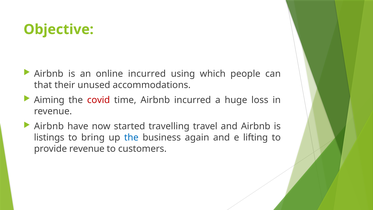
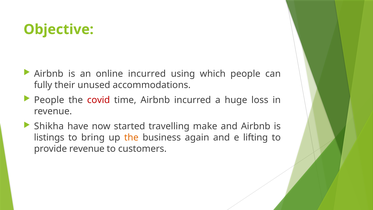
that: that -> fully
Aiming at (49, 100): Aiming -> People
Airbnb at (49, 126): Airbnb -> Shikha
travel: travel -> make
the at (131, 137) colour: blue -> orange
